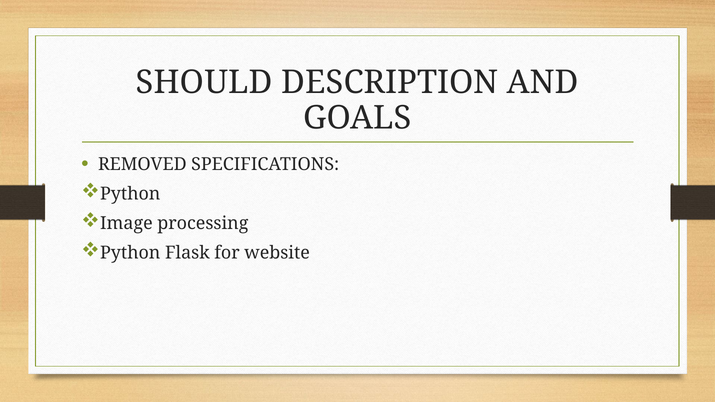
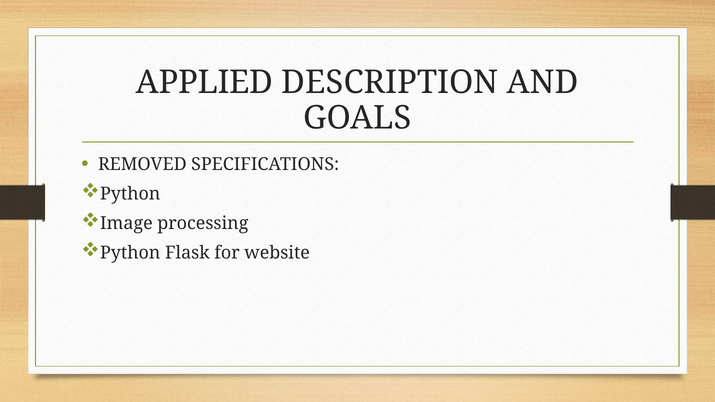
SHOULD: SHOULD -> APPLIED
